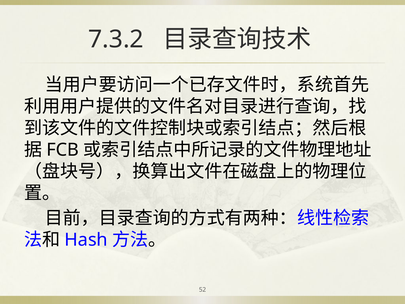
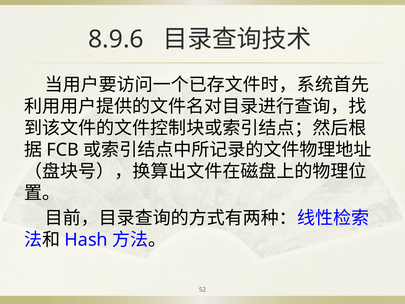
7.3.2: 7.3.2 -> 8.9.6
